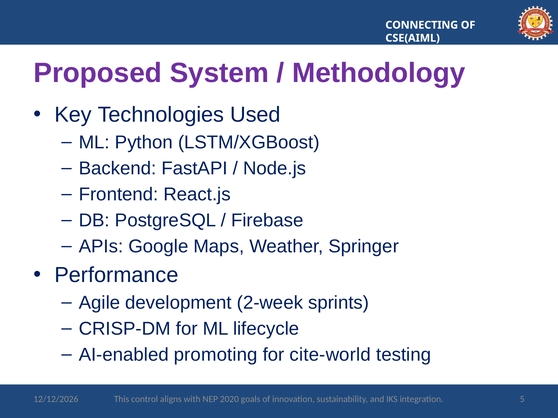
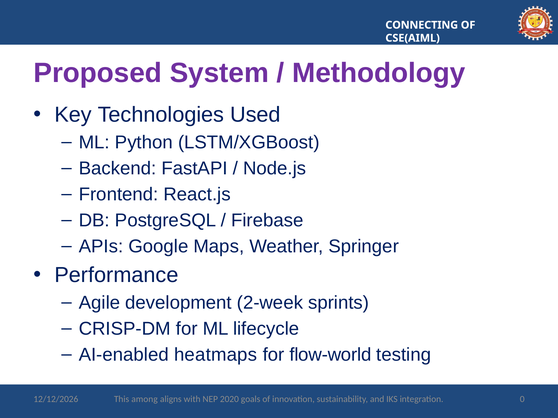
promoting: promoting -> heatmaps
cite-world: cite-world -> flow-world
control: control -> among
5: 5 -> 0
